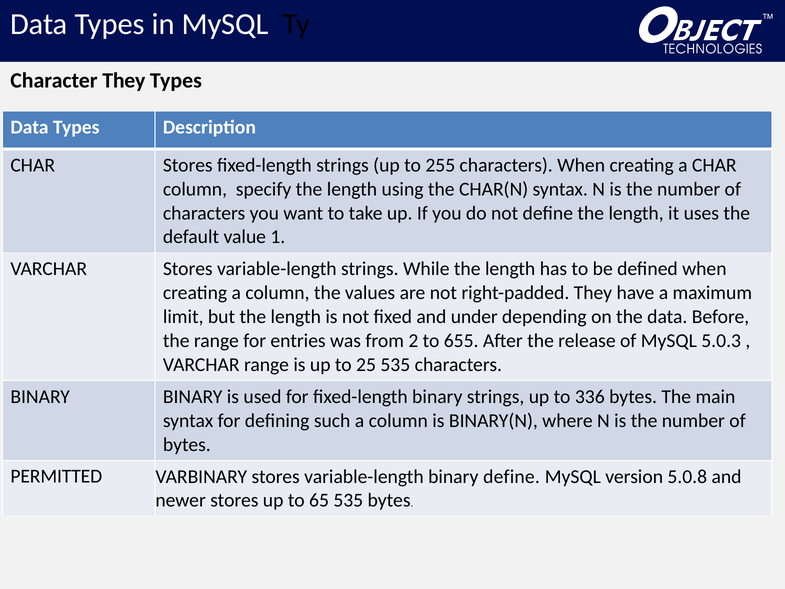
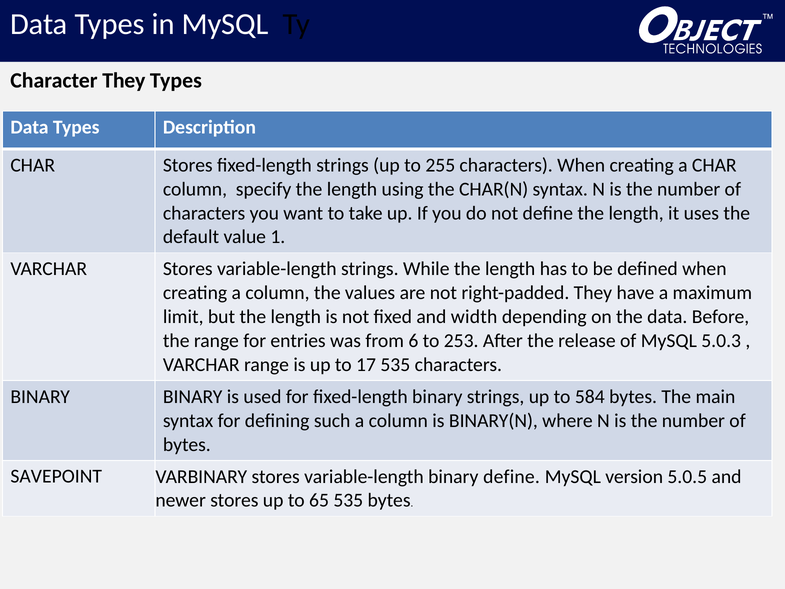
under: under -> width
2: 2 -> 6
655: 655 -> 253
25: 25 -> 17
336: 336 -> 584
PERMITTED: PERMITTED -> SAVEPOINT
5.0.8: 5.0.8 -> 5.0.5
